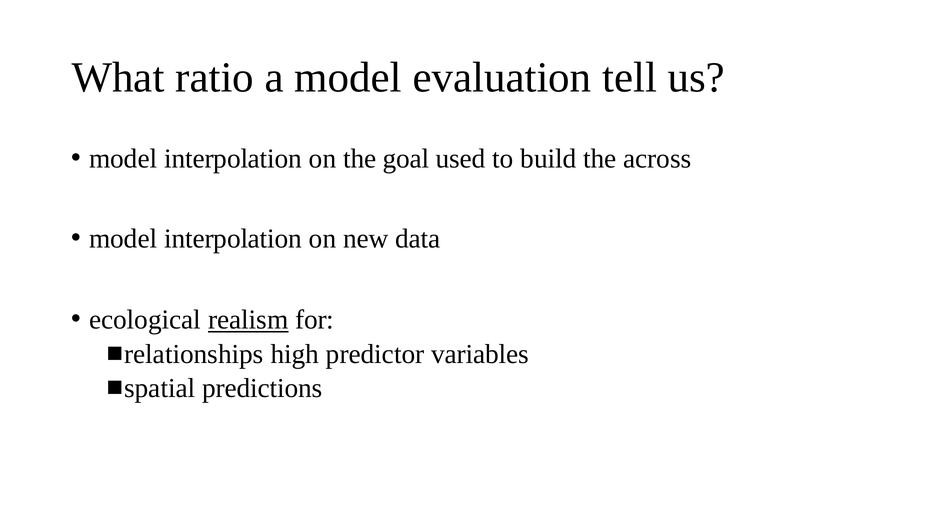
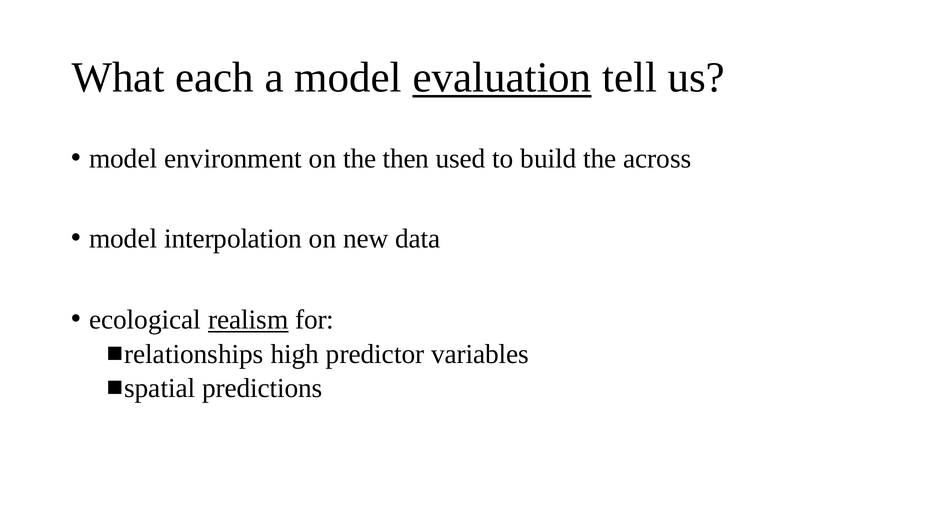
ratio: ratio -> each
evaluation underline: none -> present
interpolation at (233, 158): interpolation -> environment
goal: goal -> then
